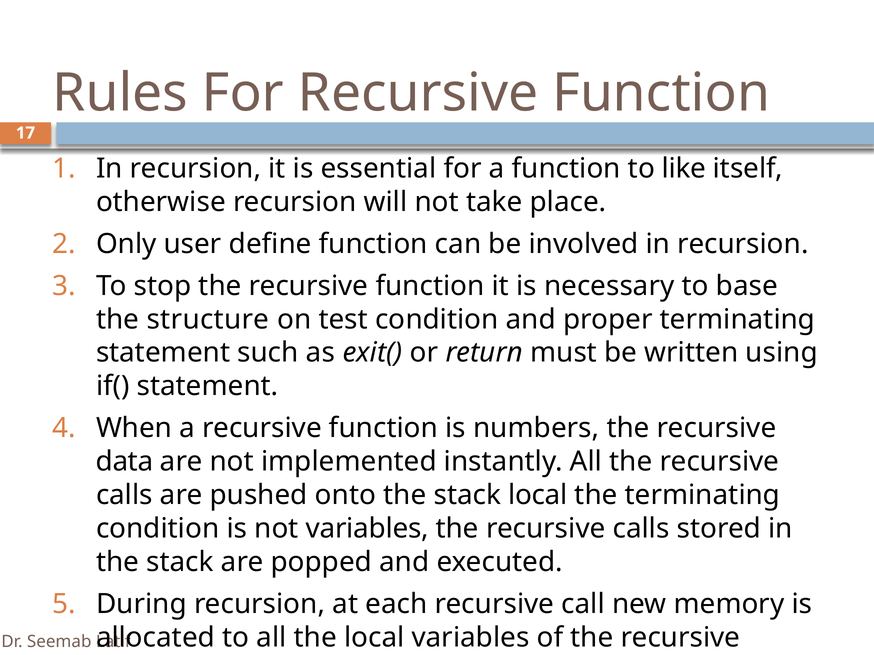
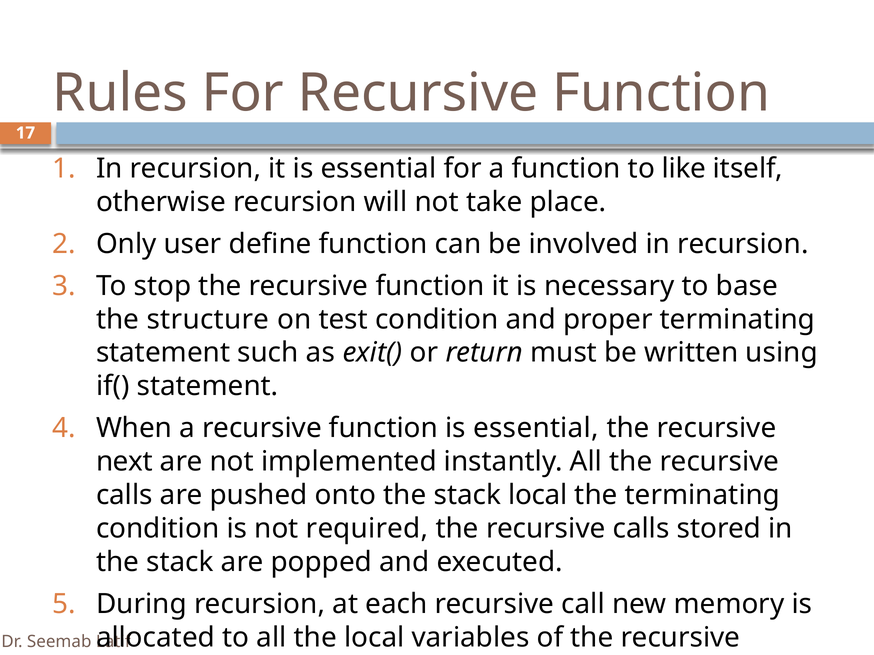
function is numbers: numbers -> essential
data: data -> next
not variables: variables -> required
